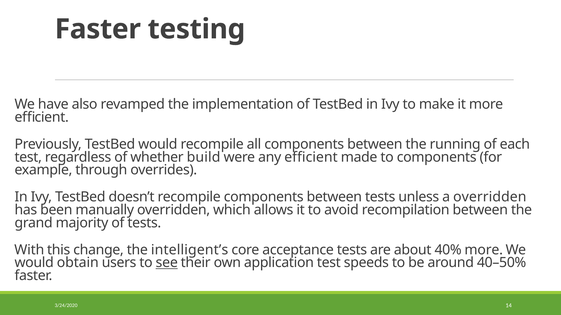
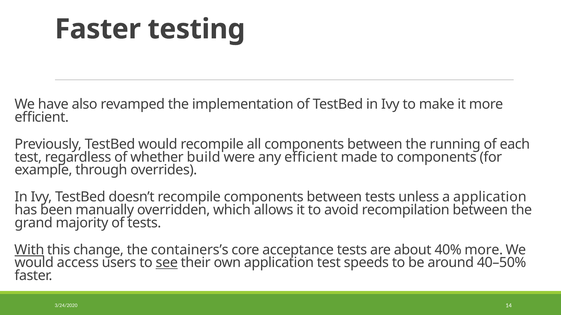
a overridden: overridden -> application
With underline: none -> present
intelligent’s: intelligent’s -> containers’s
obtain: obtain -> access
